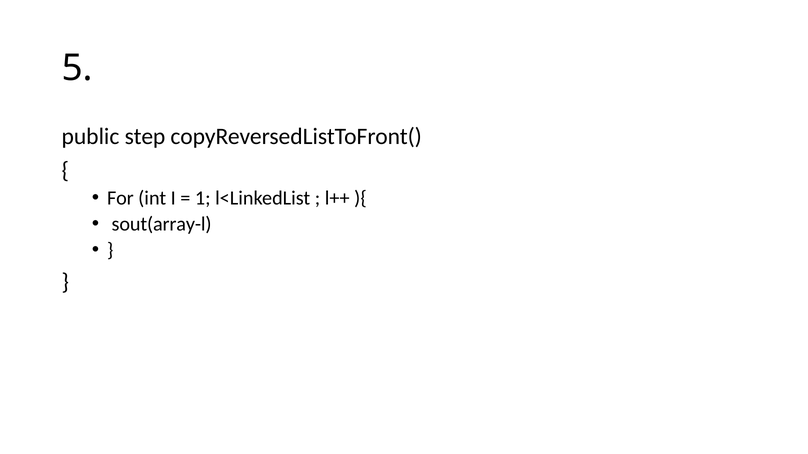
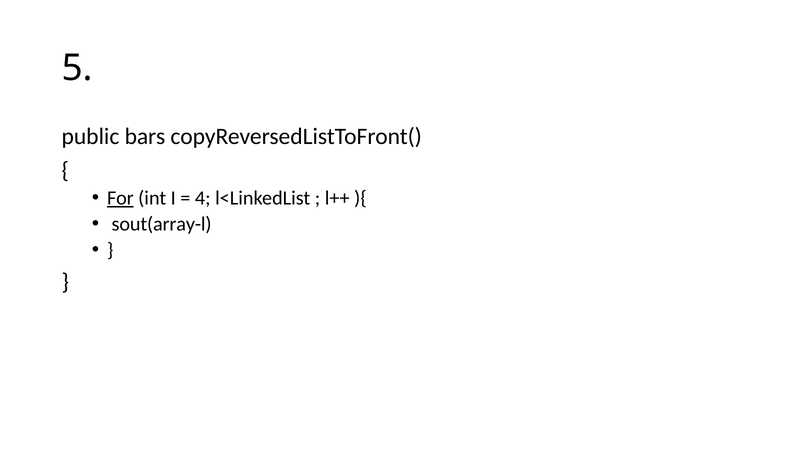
step: step -> bars
For underline: none -> present
1: 1 -> 4
